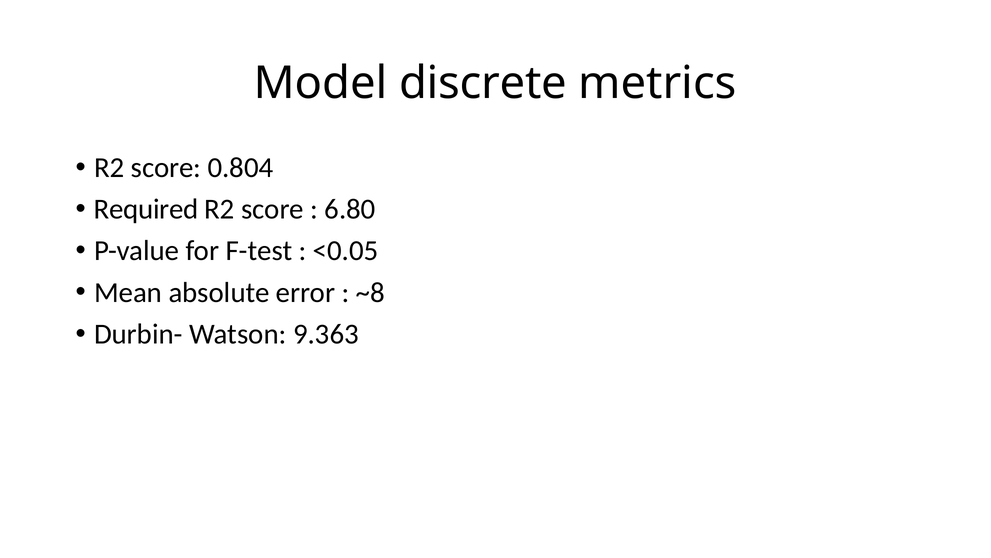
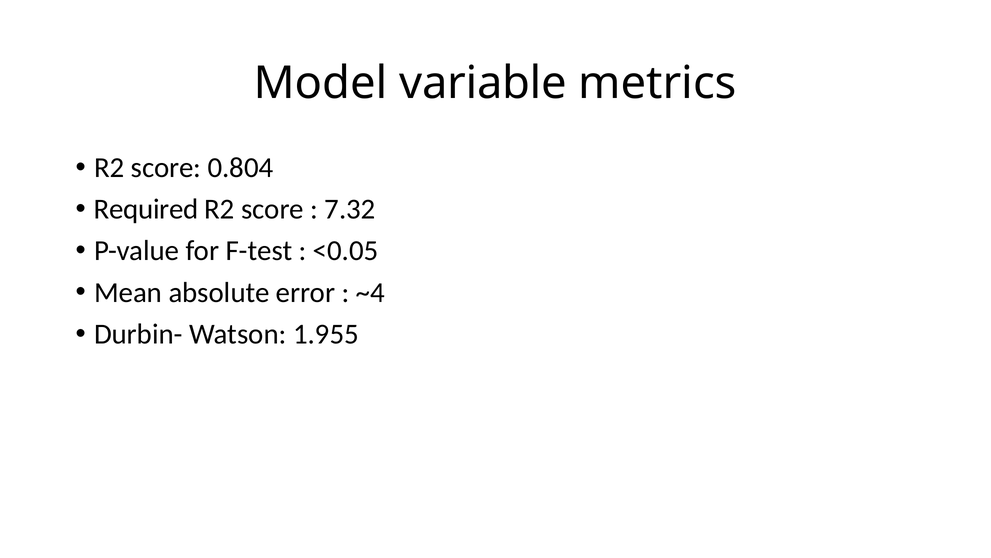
discrete: discrete -> variable
6.80: 6.80 -> 7.32
~8: ~8 -> ~4
9.363: 9.363 -> 1.955
